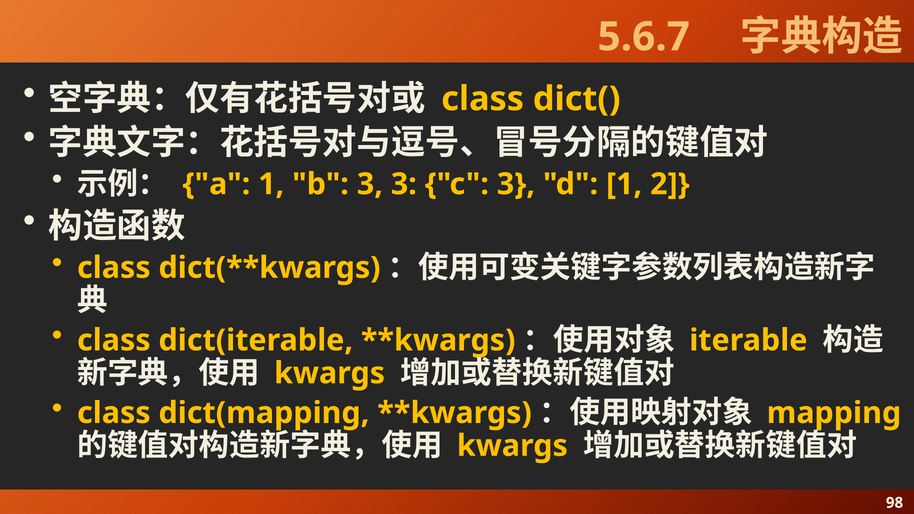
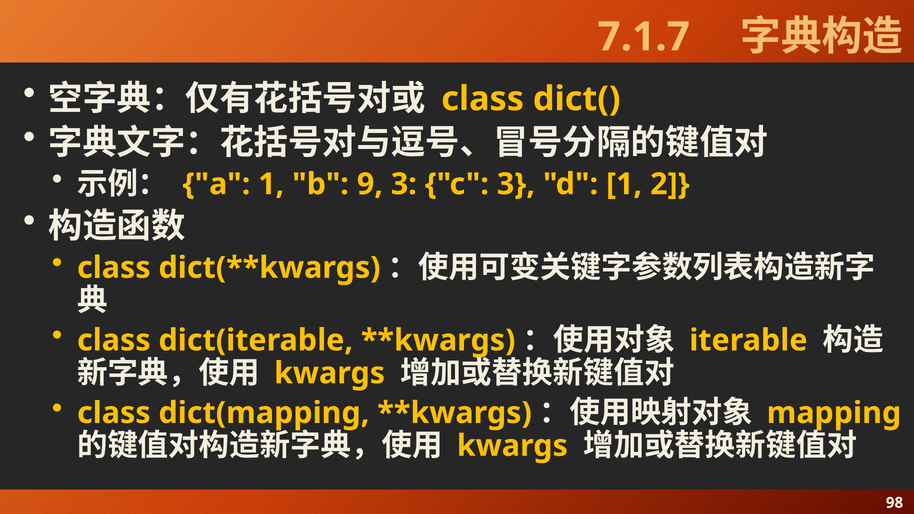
5.6.7: 5.6.7 -> 7.1.7
b 3: 3 -> 9
